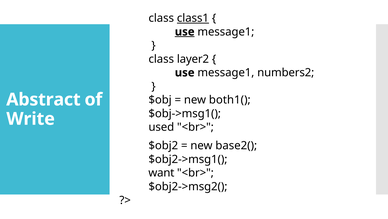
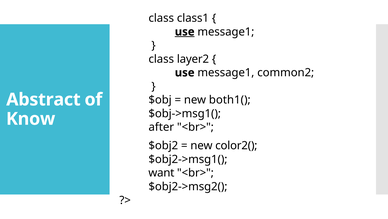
class1 underline: present -> none
numbers2: numbers2 -> common2
Write: Write -> Know
used: used -> after
base2(: base2( -> color2(
